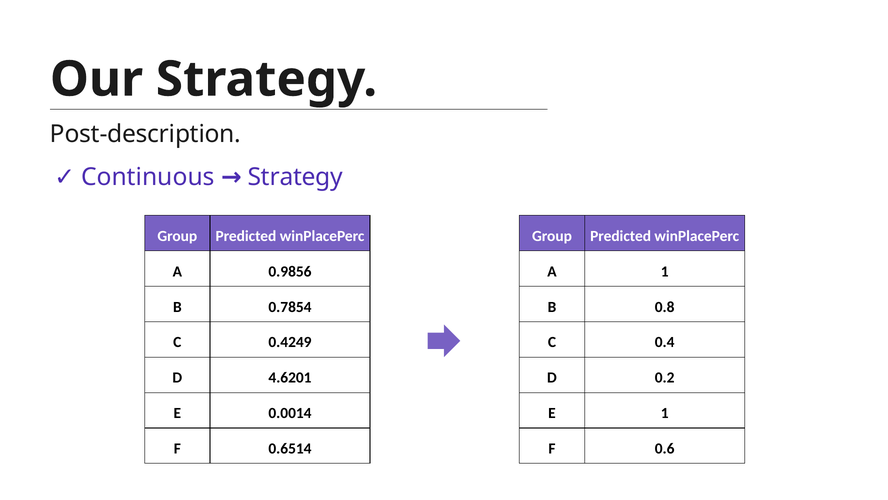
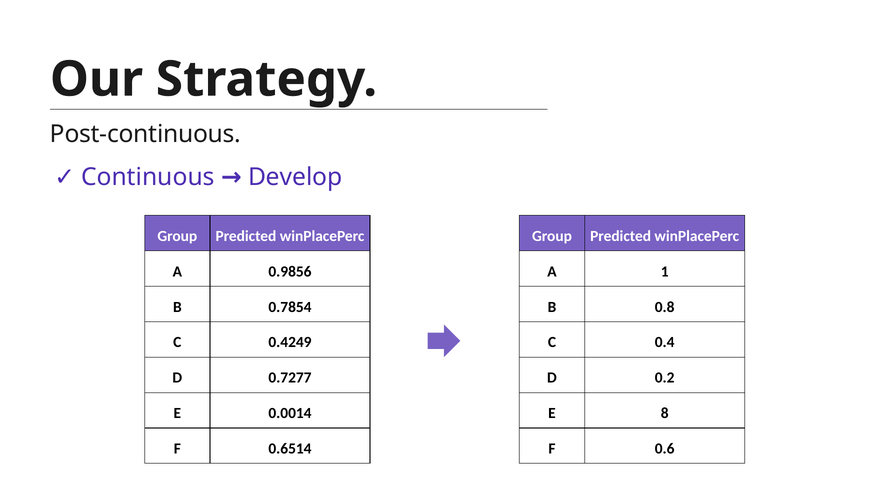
Post-description: Post-description -> Post-continuous
Strategy at (295, 177): Strategy -> Develop
4.6201: 4.6201 -> 0.7277
E 1: 1 -> 8
